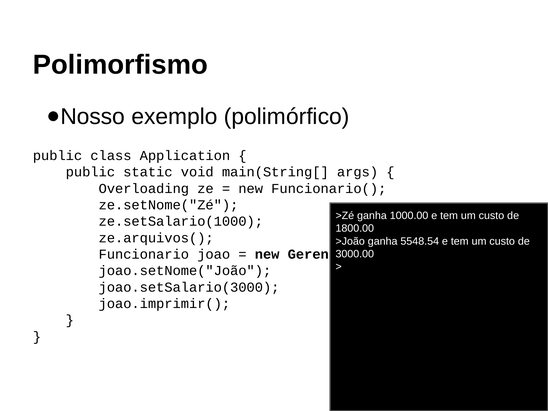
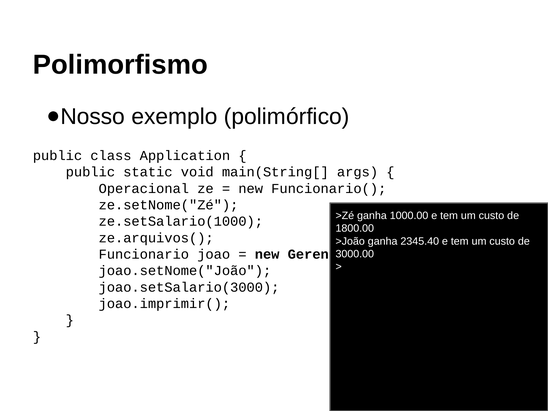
Overloading: Overloading -> Operacional
5548.54: 5548.54 -> 2345.40
